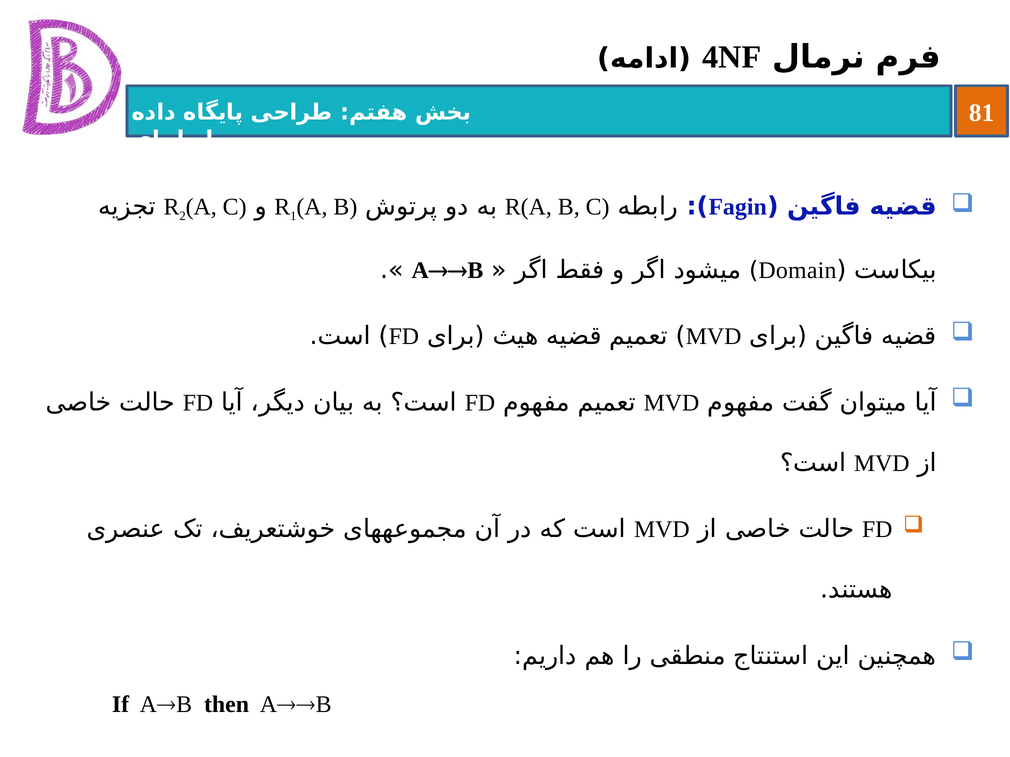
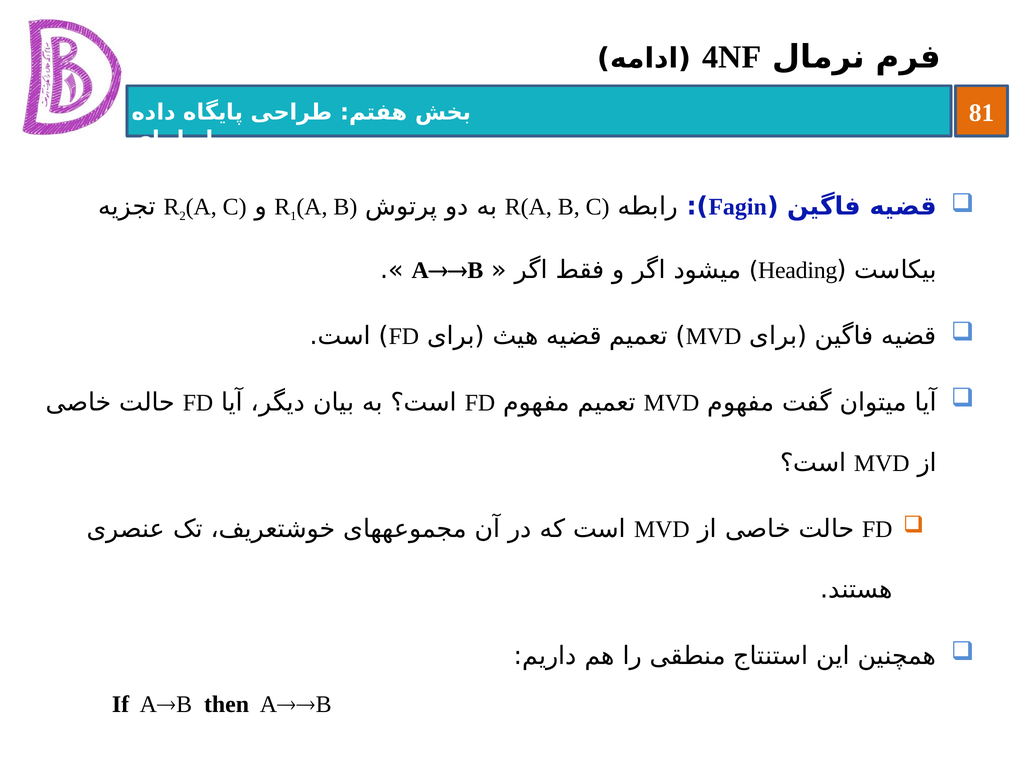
Domain: Domain -> Heading
